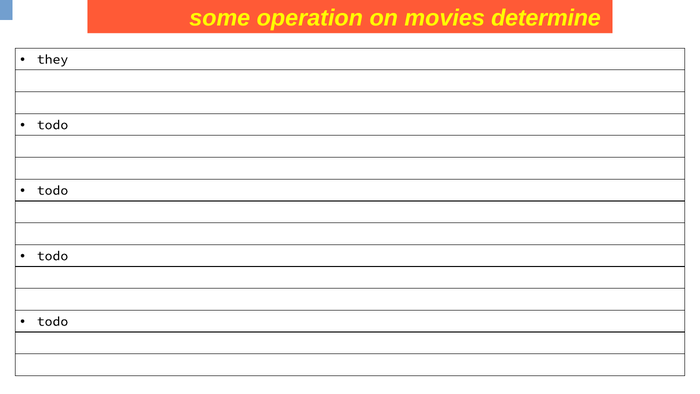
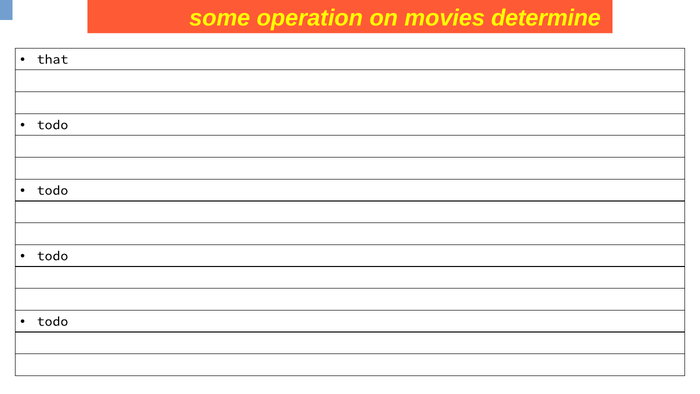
they: they -> that
